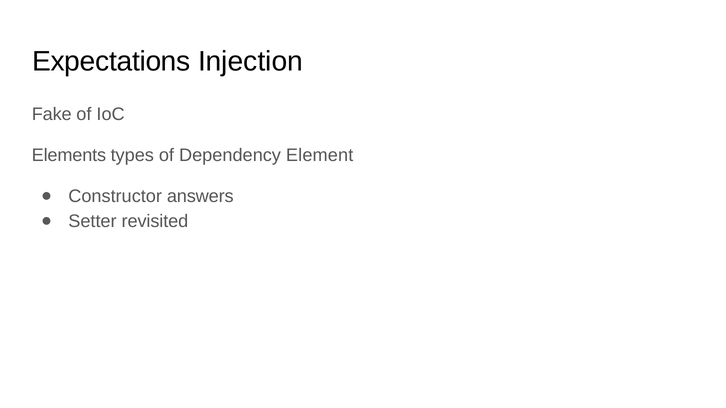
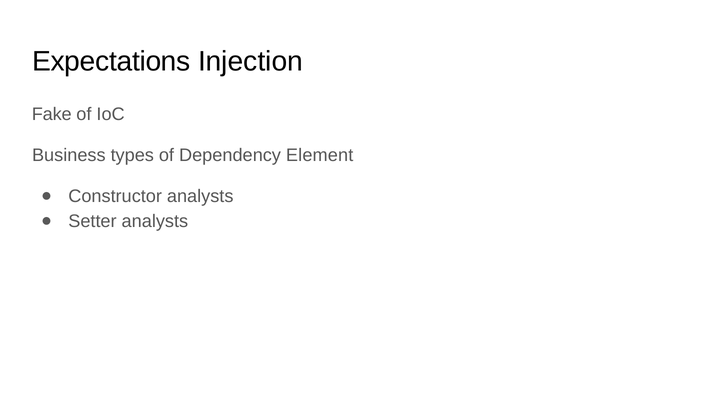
Elements: Elements -> Business
Constructor answers: answers -> analysts
Setter revisited: revisited -> analysts
